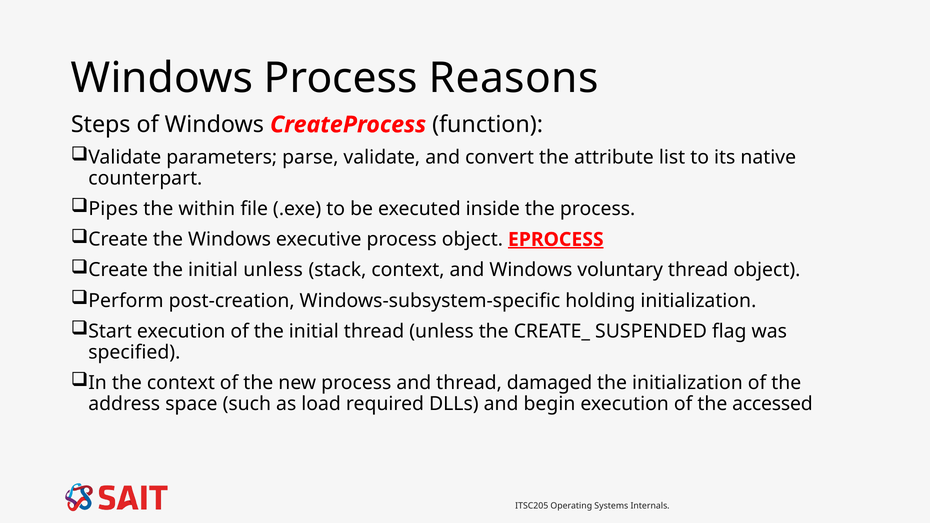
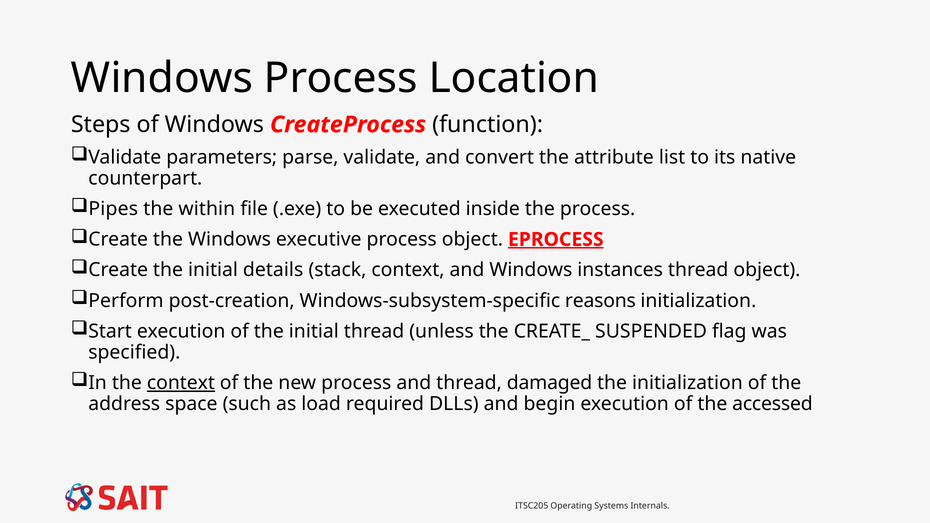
Reasons: Reasons -> Location
initial unless: unless -> details
voluntary: voluntary -> instances
holding: holding -> reasons
context at (181, 383) underline: none -> present
